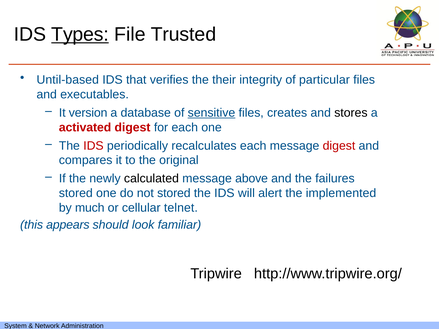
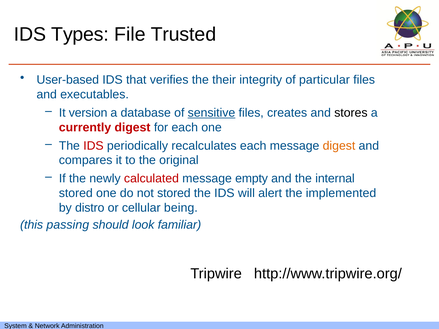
Types underline: present -> none
Until-based: Until-based -> User-based
activated: activated -> currently
digest at (339, 146) colour: red -> orange
calculated colour: black -> red
above: above -> empty
failures: failures -> internal
much: much -> distro
telnet: telnet -> being
appears: appears -> passing
